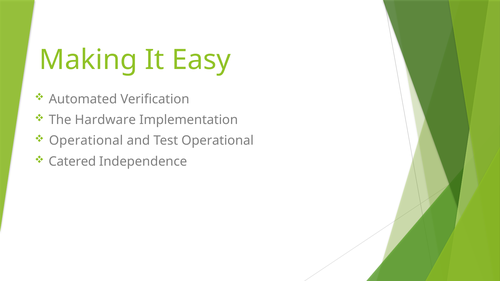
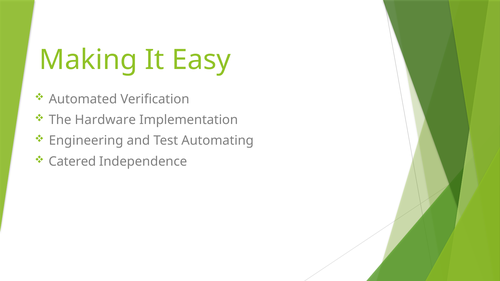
Operational at (86, 141): Operational -> Engineering
Test Operational: Operational -> Automating
